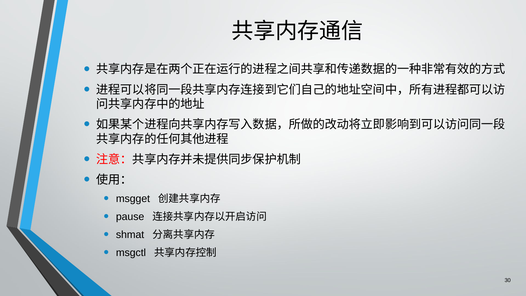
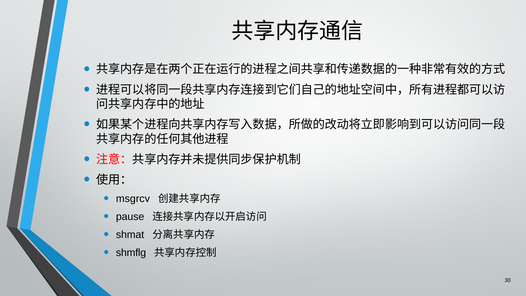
msgget: msgget -> msgrcv
msgctl: msgctl -> shmflg
